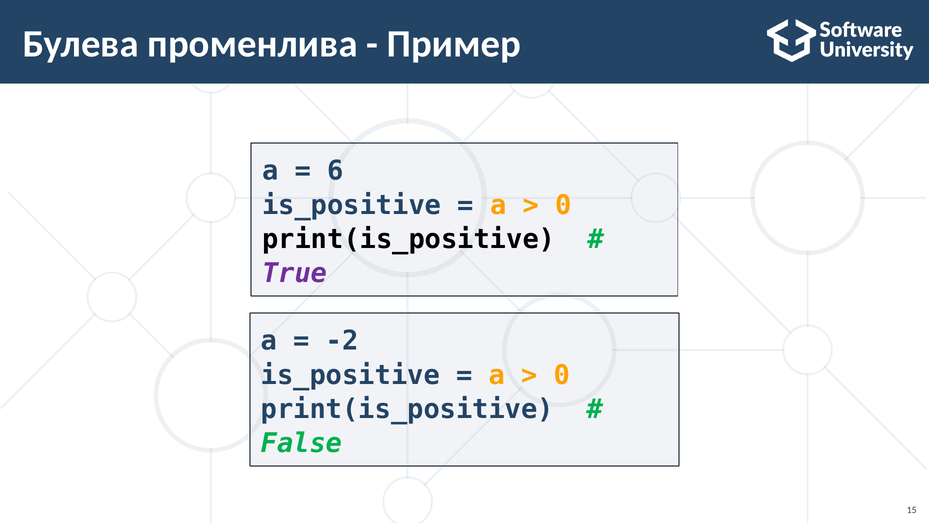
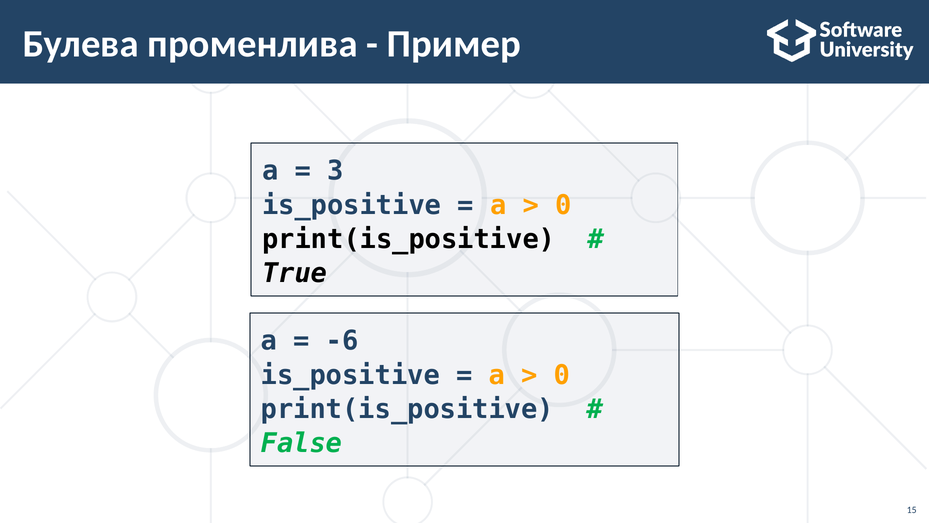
6: 6 -> 3
True colour: purple -> black
-2: -2 -> -6
